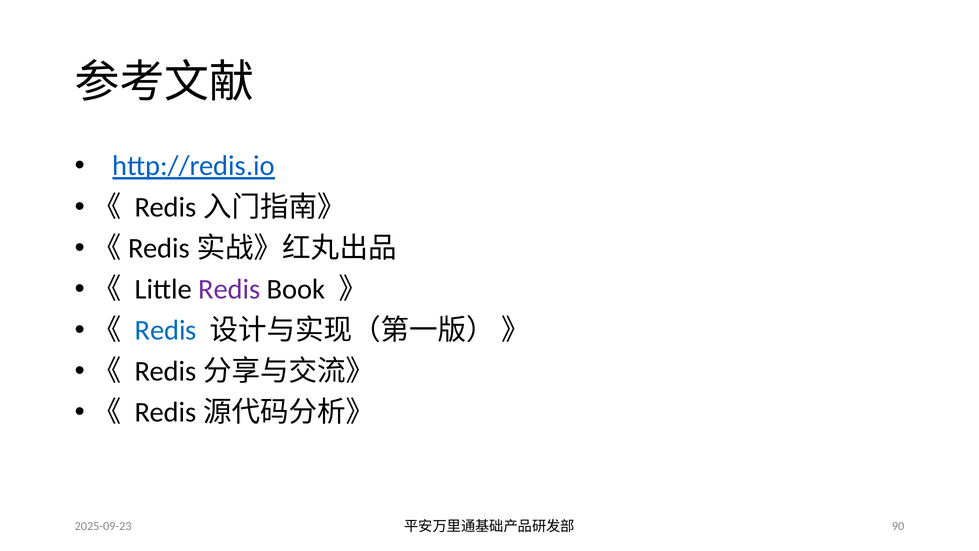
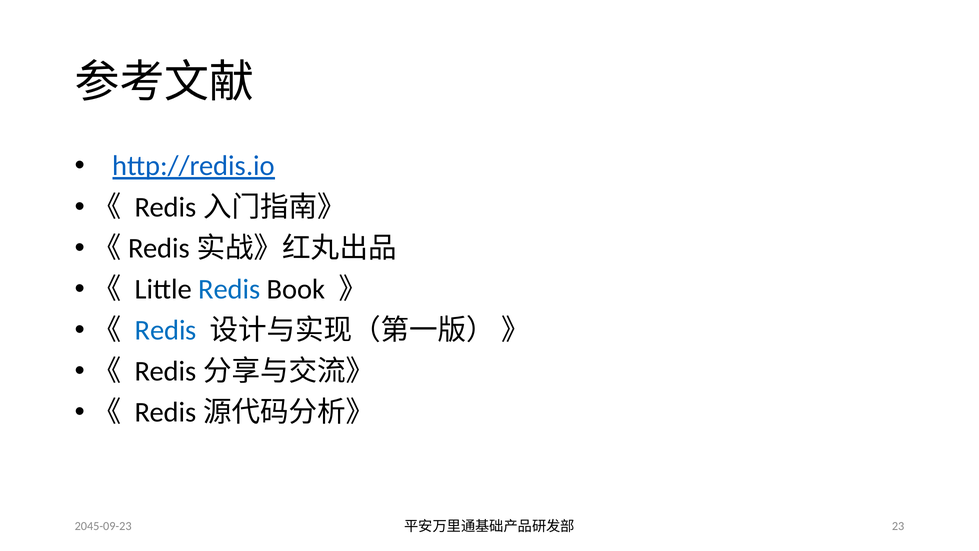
Redis at (229, 289) colour: purple -> blue
90: 90 -> 23
2025-09-23: 2025-09-23 -> 2045-09-23
